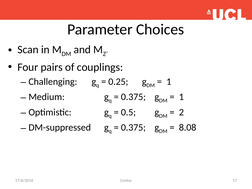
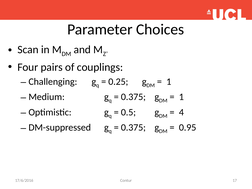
2: 2 -> 4
8.08: 8.08 -> 0.95
